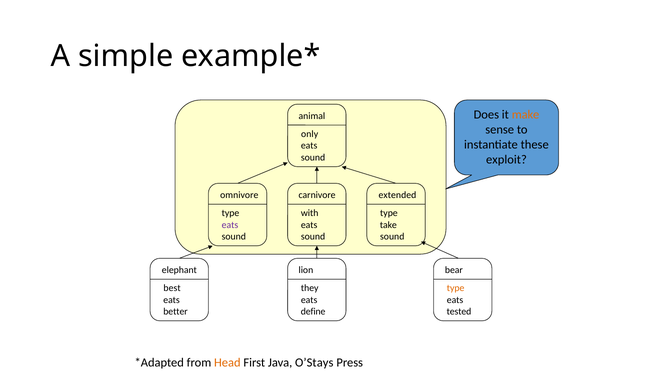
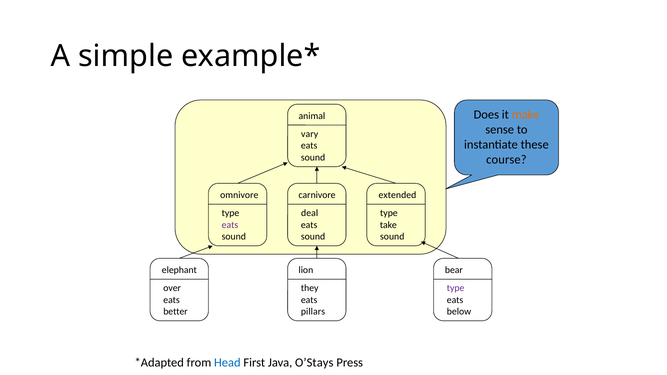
only: only -> vary
exploit: exploit -> course
with: with -> deal
best: best -> over
type at (456, 288) colour: orange -> purple
define: define -> pillars
tested: tested -> below
Head colour: orange -> blue
